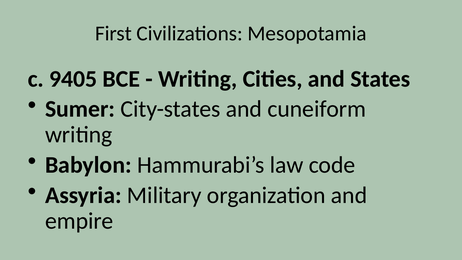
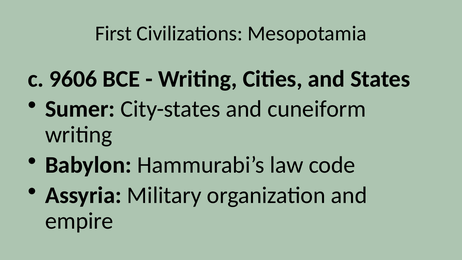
9405: 9405 -> 9606
